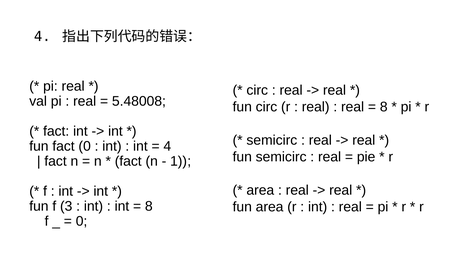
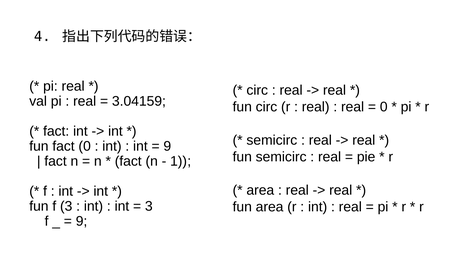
5.48008: 5.48008 -> 3.04159
8 at (384, 107): 8 -> 0
4 at (167, 146): 4 -> 9
8 at (149, 206): 8 -> 3
0 at (82, 221): 0 -> 9
